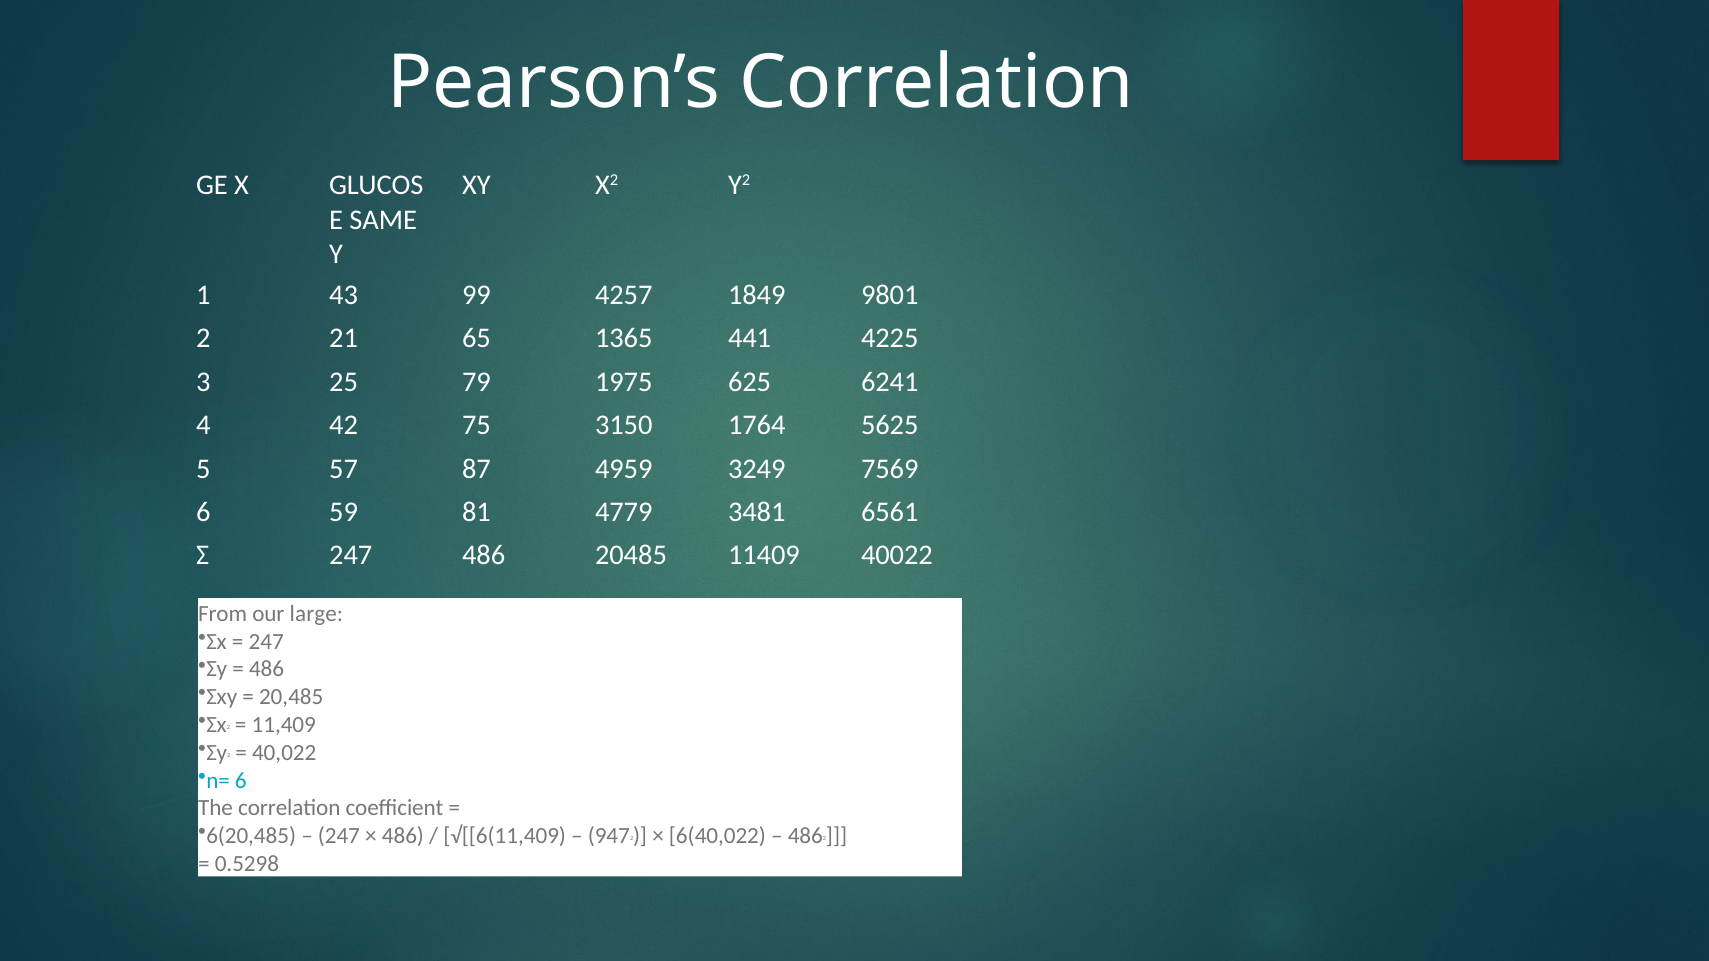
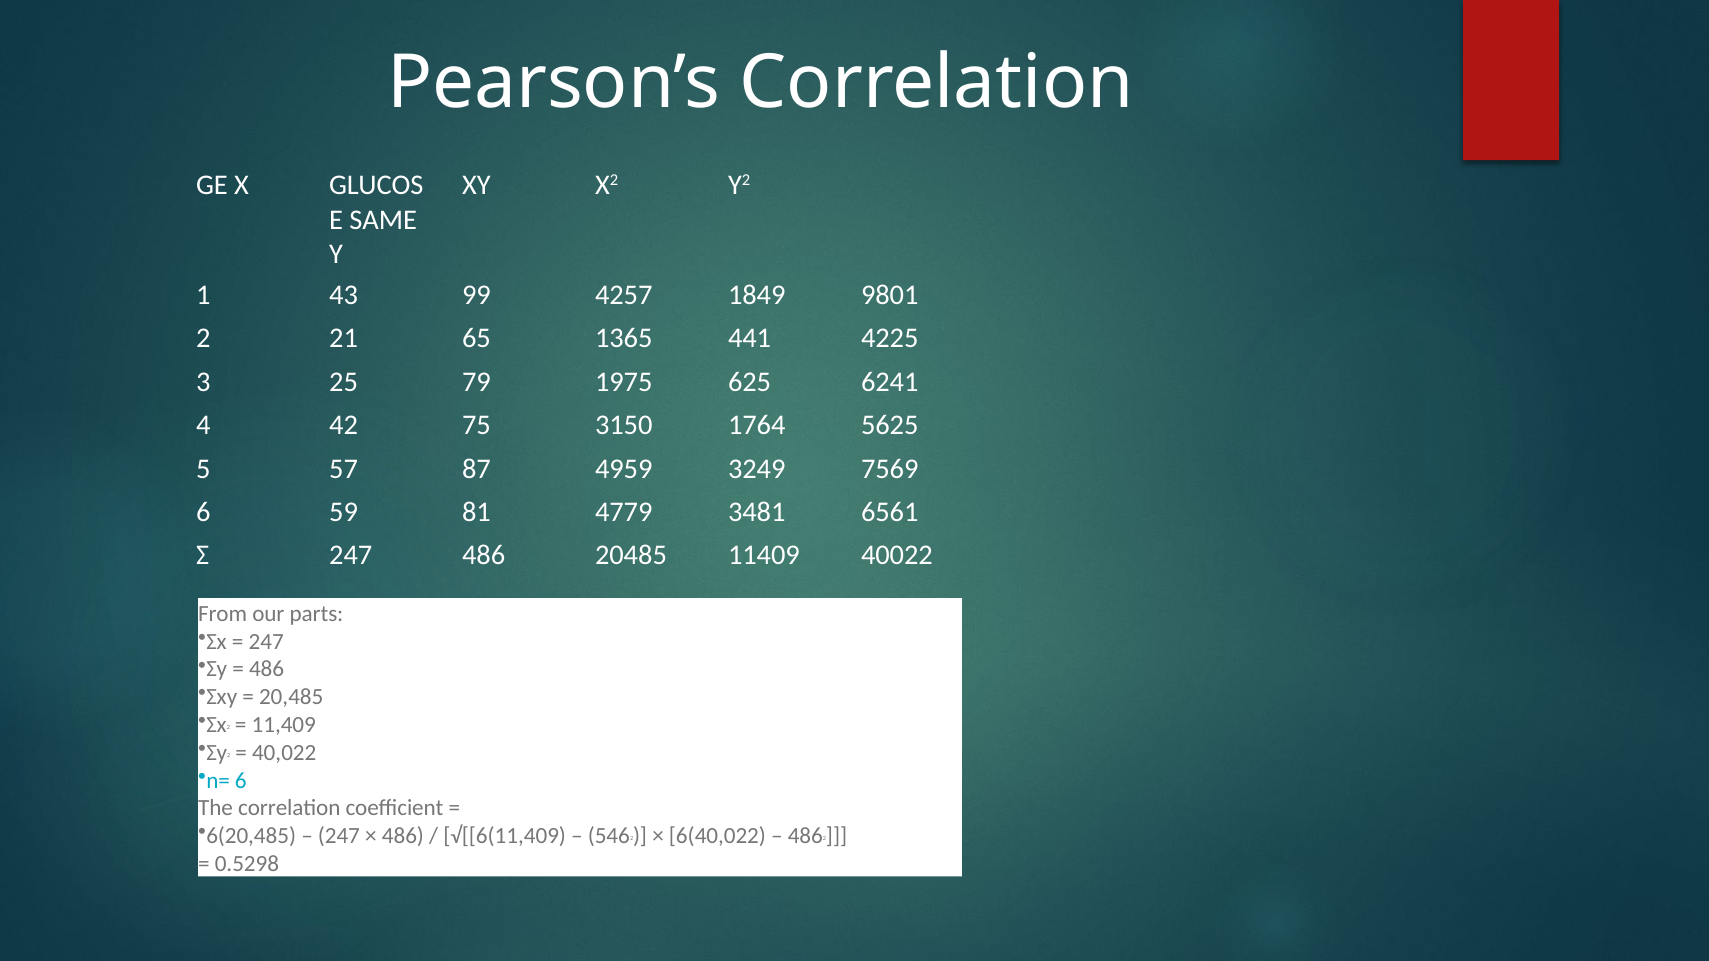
large: large -> parts
947: 947 -> 546
